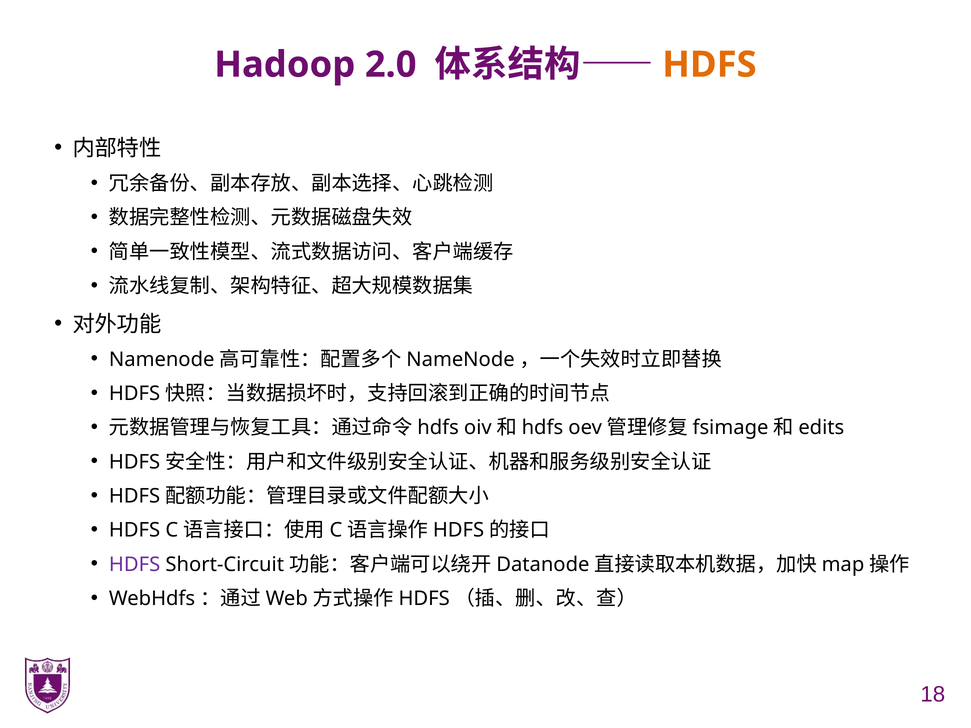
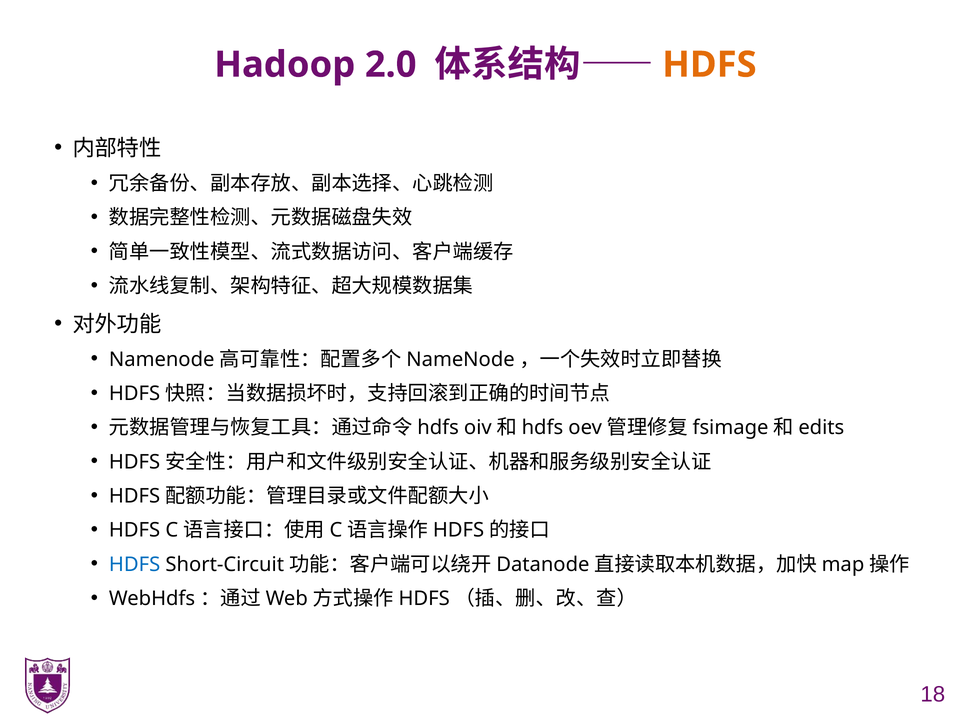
HDFS at (135, 565) colour: purple -> blue
